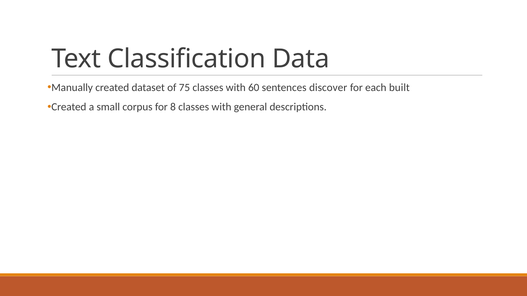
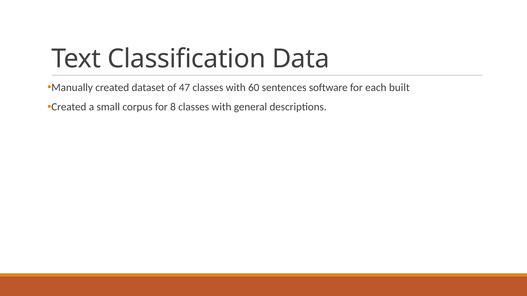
75: 75 -> 47
discover: discover -> software
